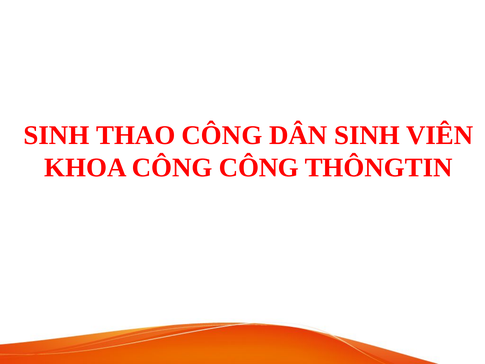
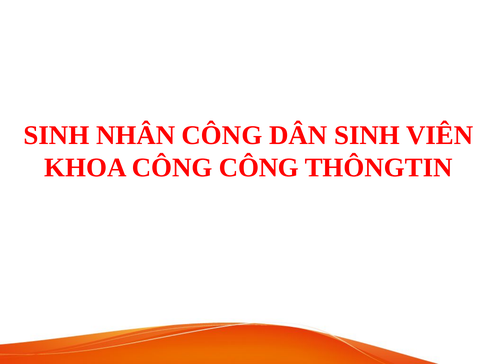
THAO: THAO -> NHÂN
